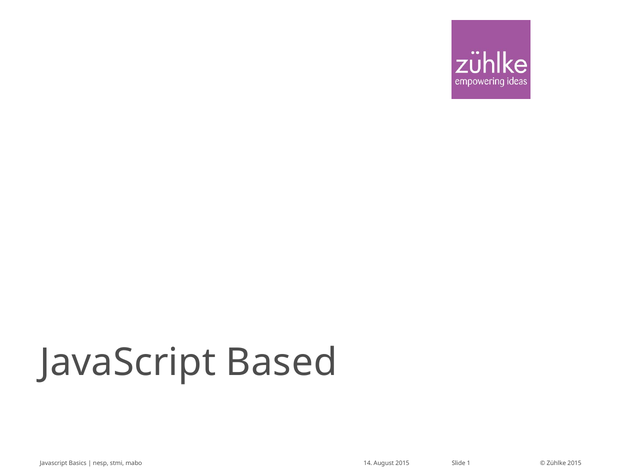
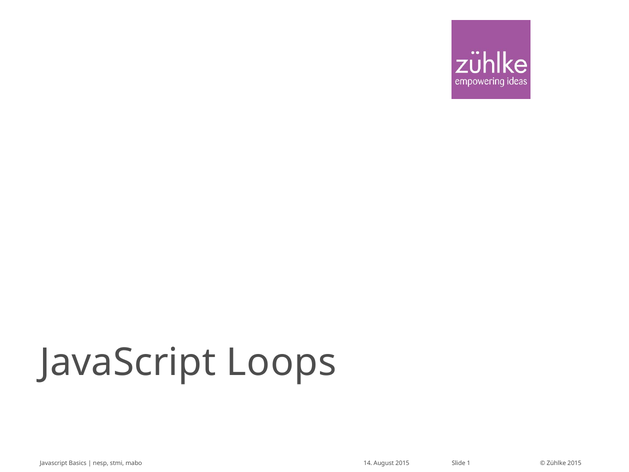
Based: Based -> Loops
